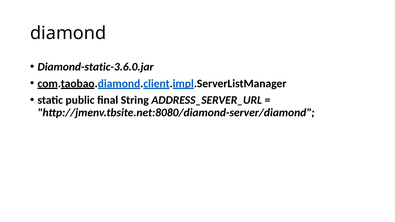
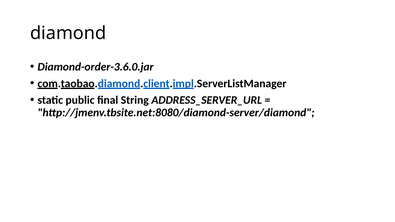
Diamond-static-3.6.0.jar: Diamond-static-3.6.0.jar -> Diamond-order-3.6.0.jar
